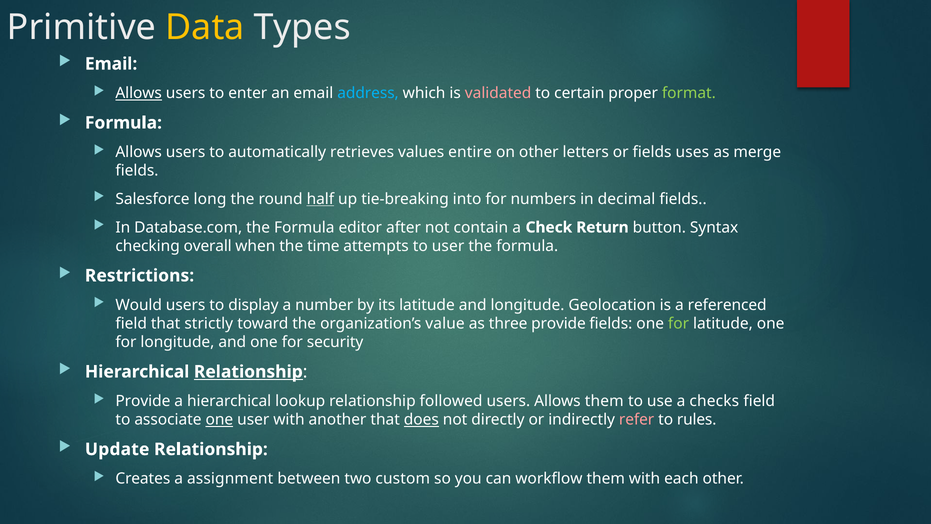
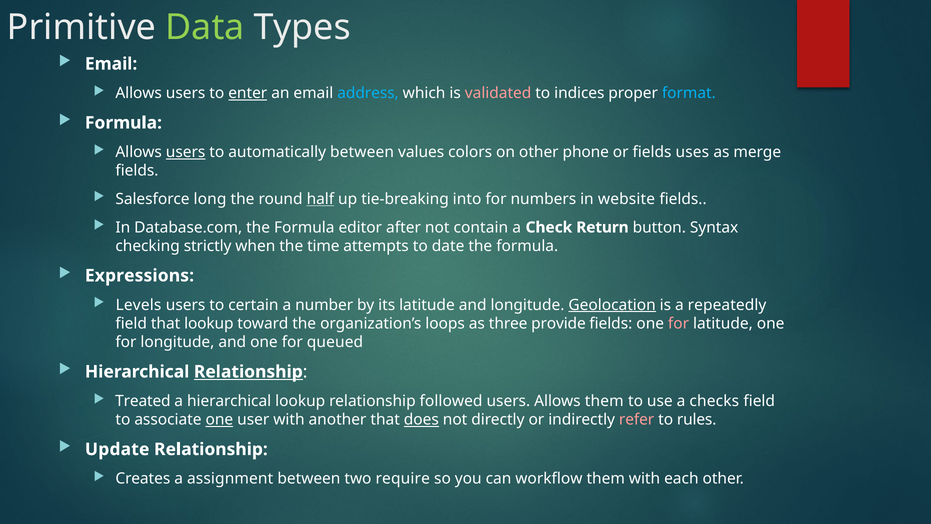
Data colour: yellow -> light green
Allows at (139, 93) underline: present -> none
enter underline: none -> present
certain: certain -> indices
format colour: light green -> light blue
users at (186, 152) underline: none -> present
automatically retrieves: retrieves -> between
entire: entire -> colors
letters: letters -> phone
decimal: decimal -> website
overall: overall -> strictly
to user: user -> date
Restrictions: Restrictions -> Expressions
Would: Would -> Levels
display: display -> certain
Geolocation underline: none -> present
referenced: referenced -> repeatedly
that strictly: strictly -> lookup
value: value -> loops
for at (679, 323) colour: light green -> pink
security: security -> queued
Provide at (143, 401): Provide -> Treated
custom: custom -> require
